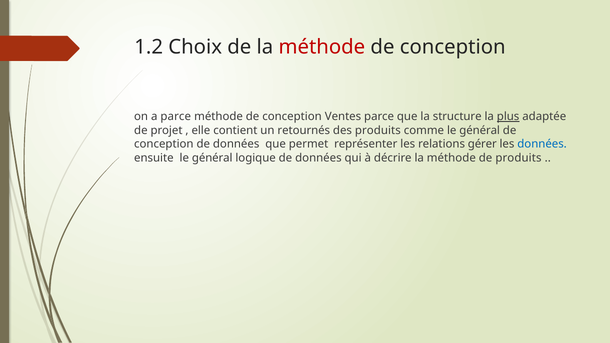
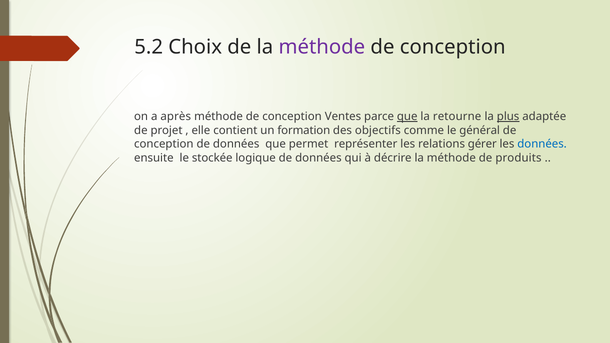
1.2: 1.2 -> 5.2
méthode at (322, 47) colour: red -> purple
a parce: parce -> après
que at (407, 117) underline: none -> present
structure: structure -> retourne
retournés: retournés -> formation
des produits: produits -> objectifs
ensuite le général: général -> stockée
